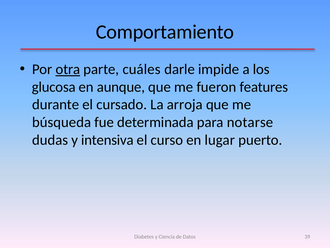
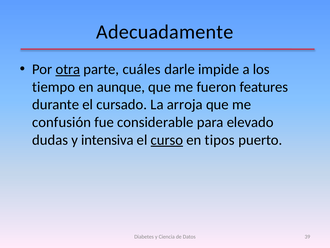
Comportamiento: Comportamiento -> Adecuadamente
glucosa: glucosa -> tiempo
búsqueda: búsqueda -> confusión
determinada: determinada -> considerable
notarse: notarse -> elevado
curso underline: none -> present
lugar: lugar -> tipos
